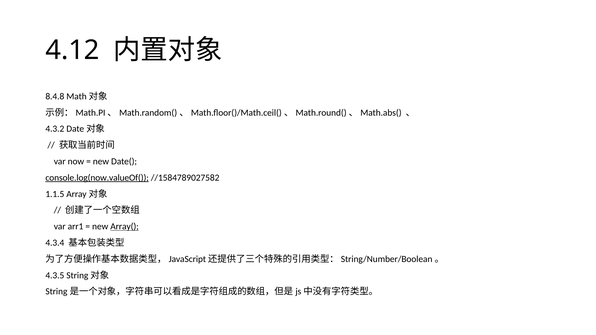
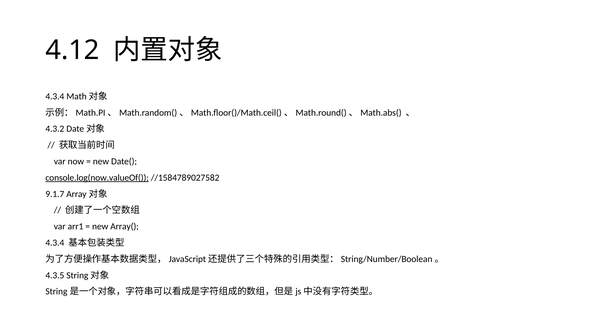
8.4.8 at (55, 96): 8.4.8 -> 4.3.4
1.1.5: 1.1.5 -> 9.1.7
Array( underline: present -> none
